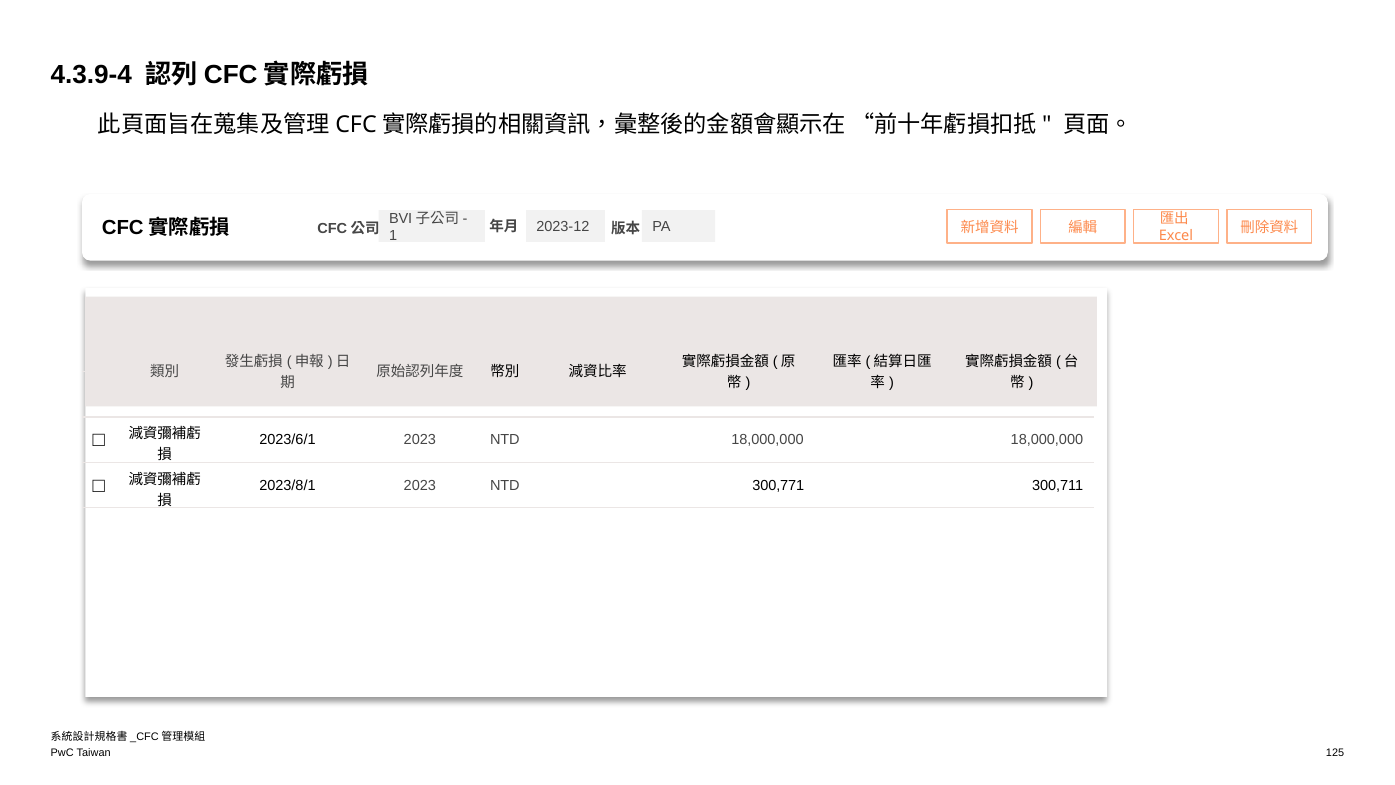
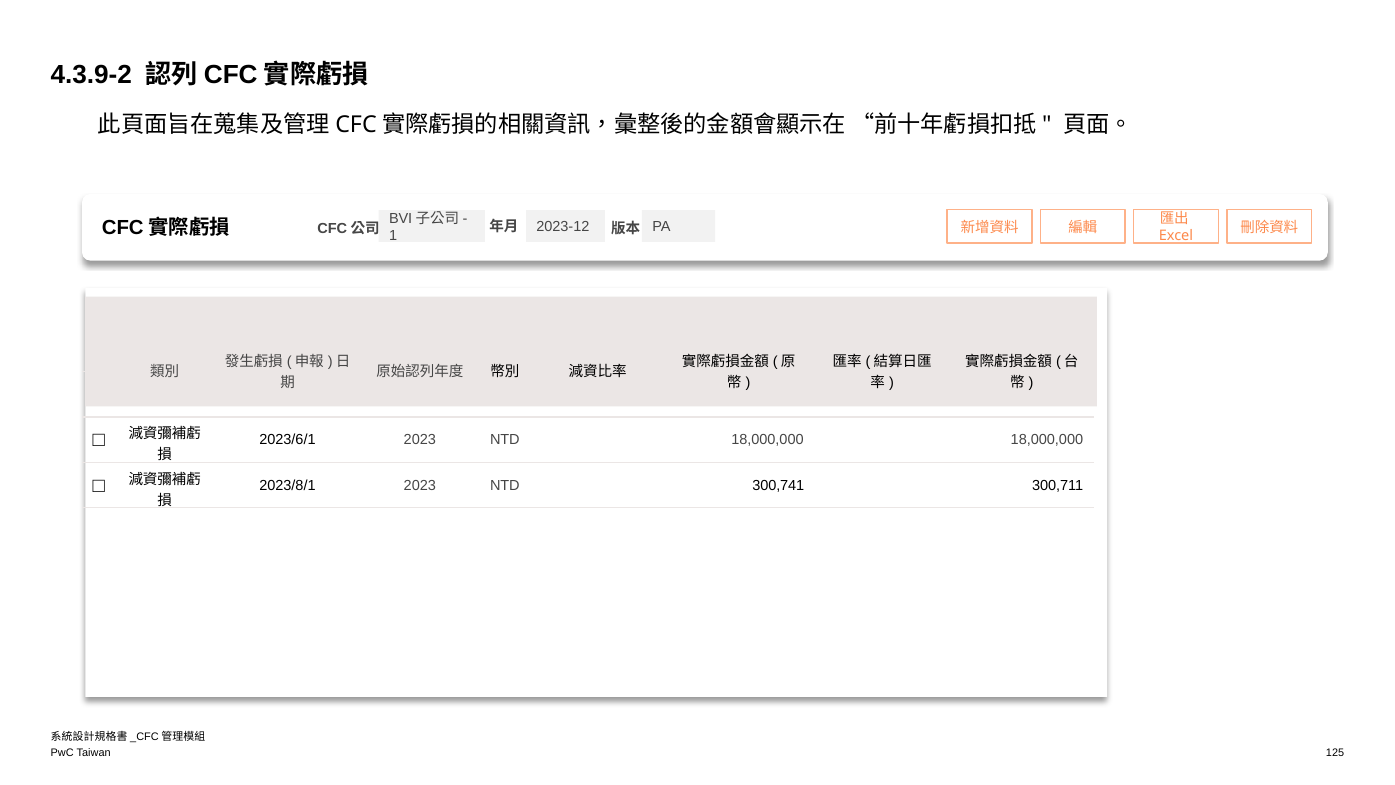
4.3.9-4: 4.3.9-4 -> 4.3.9-2
300,771: 300,771 -> 300,741
